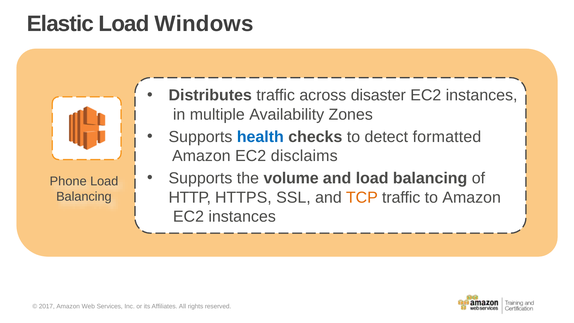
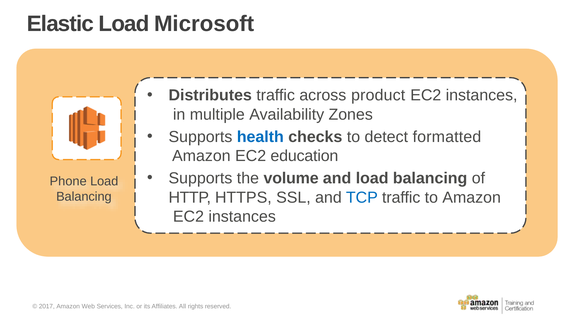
Windows: Windows -> Microsoft
disaster: disaster -> product
disclaims: disclaims -> education
TCP colour: orange -> blue
